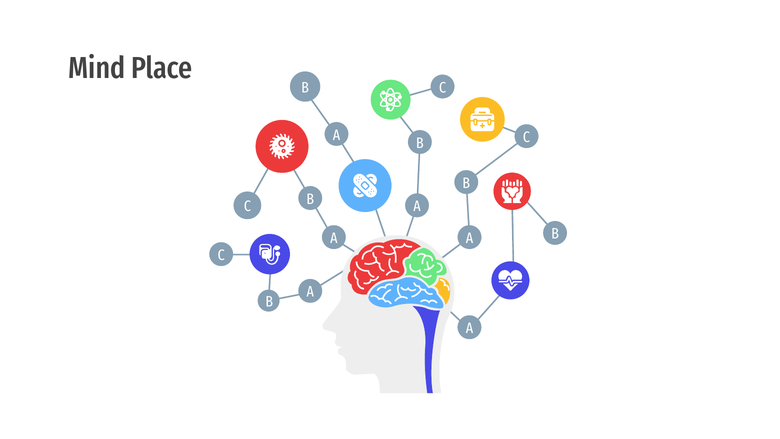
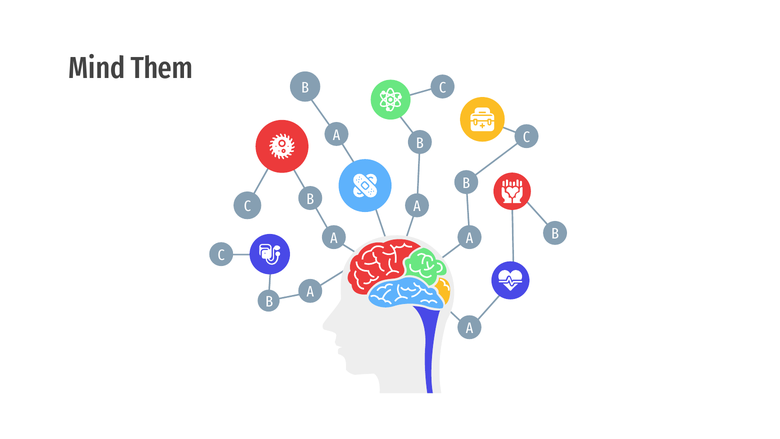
Place: Place -> Them
